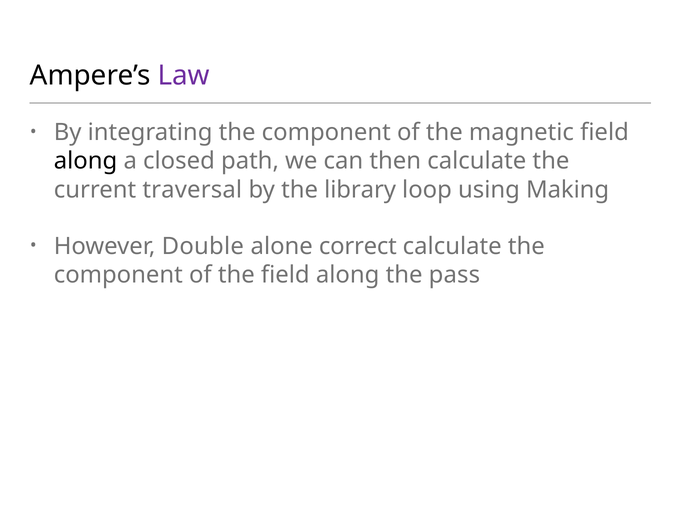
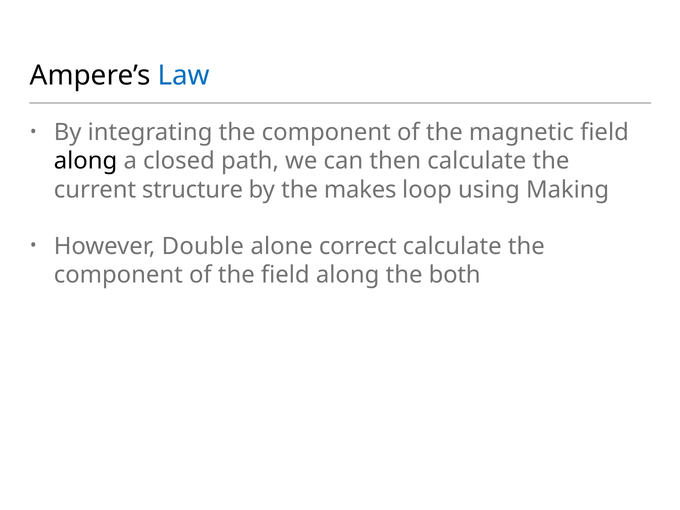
Law colour: purple -> blue
traversal: traversal -> structure
library: library -> makes
pass: pass -> both
